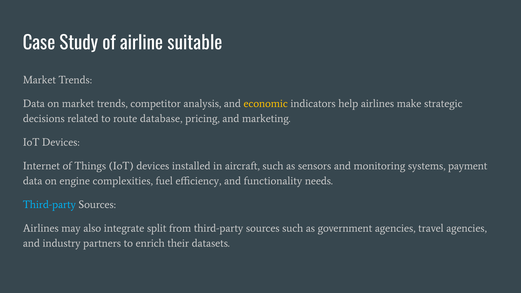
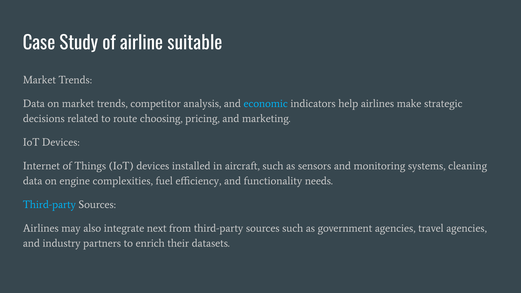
economic colour: yellow -> light blue
database: database -> choosing
payment: payment -> cleaning
split: split -> next
